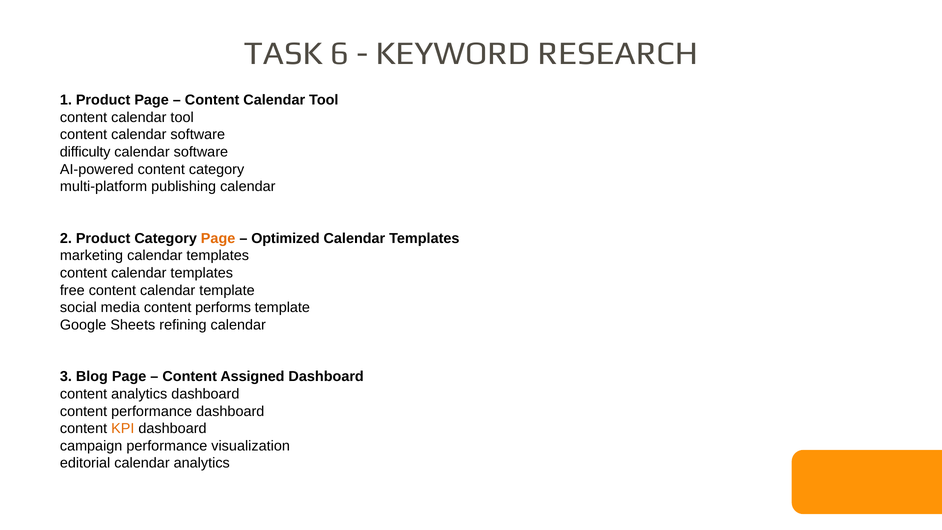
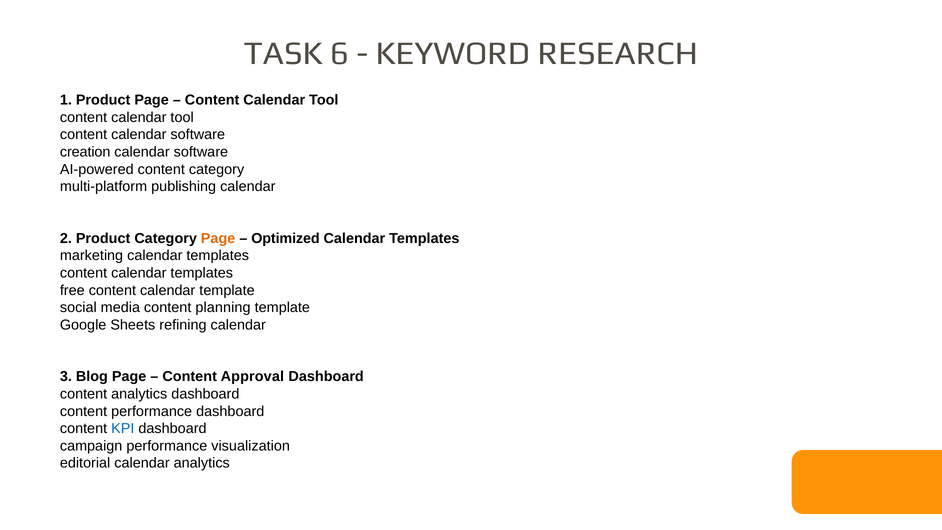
difficulty: difficulty -> creation
performs: performs -> planning
Assigned: Assigned -> Approval
KPI colour: orange -> blue
